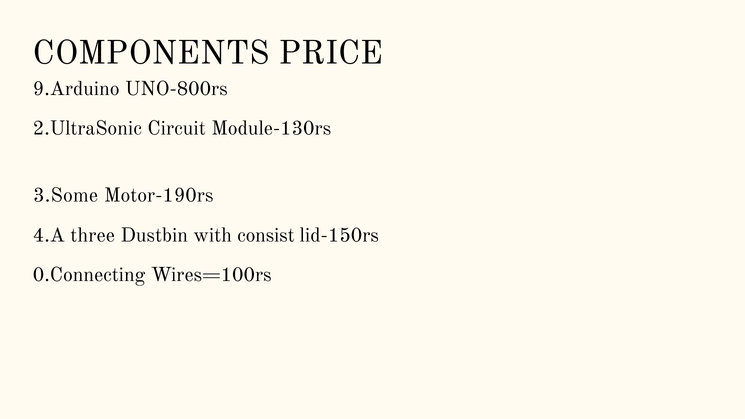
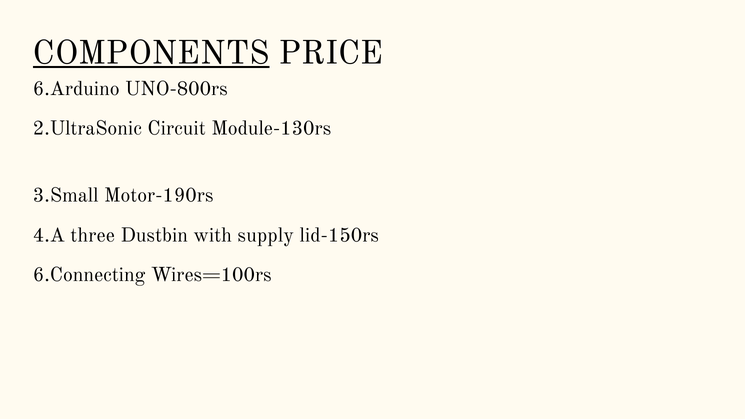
COMPONENTS underline: none -> present
9.Arduino: 9.Arduino -> 6.Arduino
3.Some: 3.Some -> 3.Small
consist: consist -> supply
0.Connecting: 0.Connecting -> 6.Connecting
